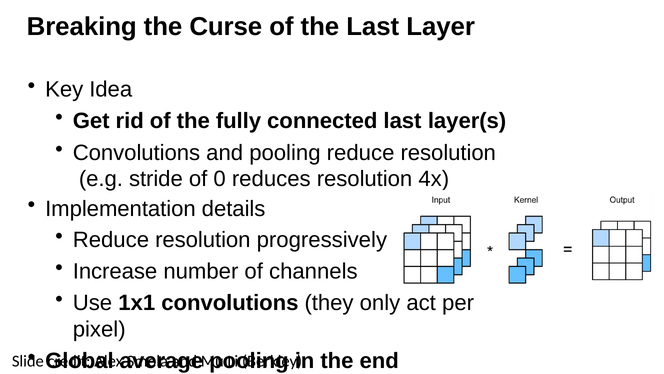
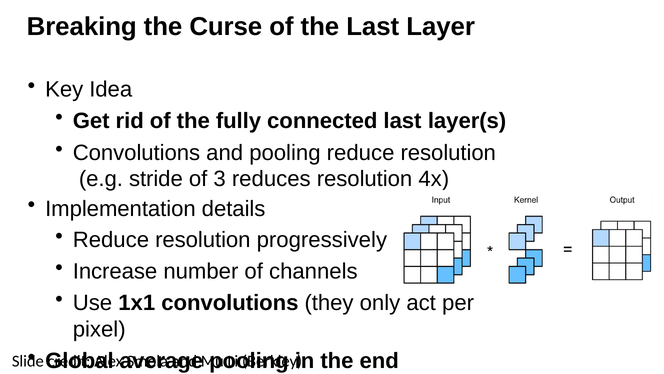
0: 0 -> 3
